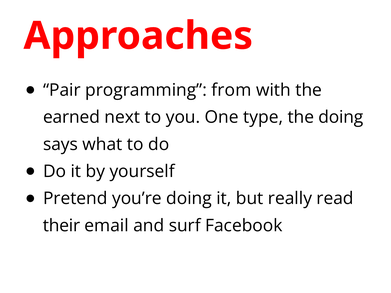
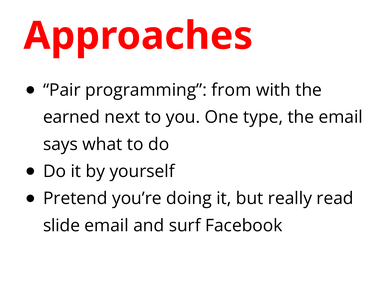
the doing: doing -> email
their: their -> slide
